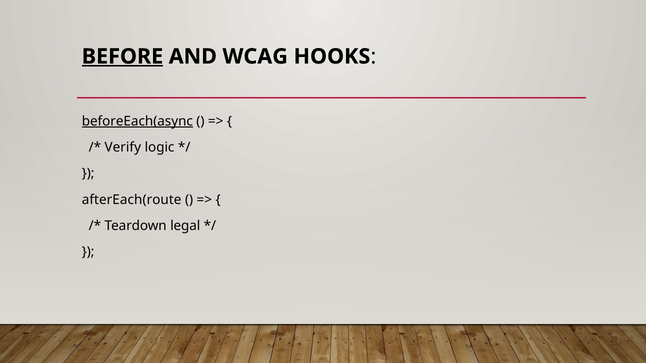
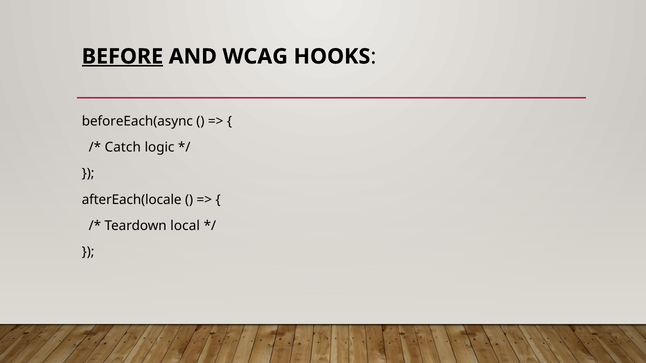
beforeEach(async underline: present -> none
Verify: Verify -> Catch
afterEach(route: afterEach(route -> afterEach(locale
legal: legal -> local
